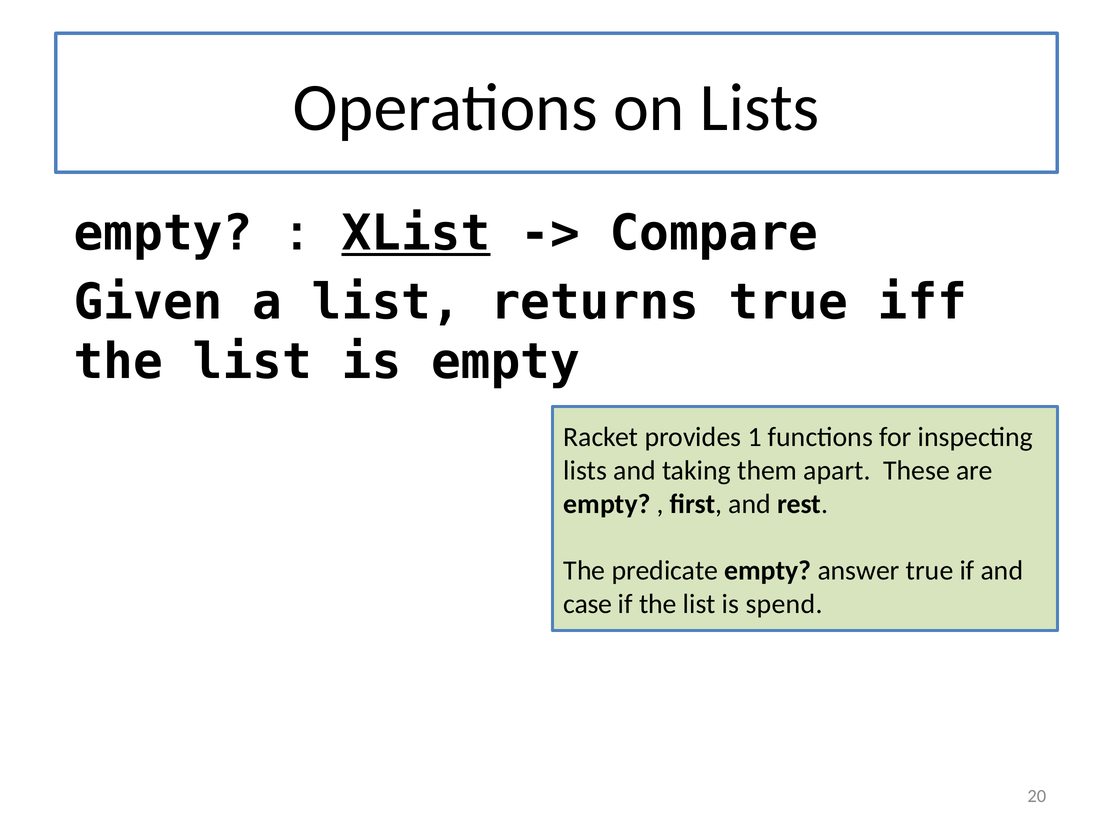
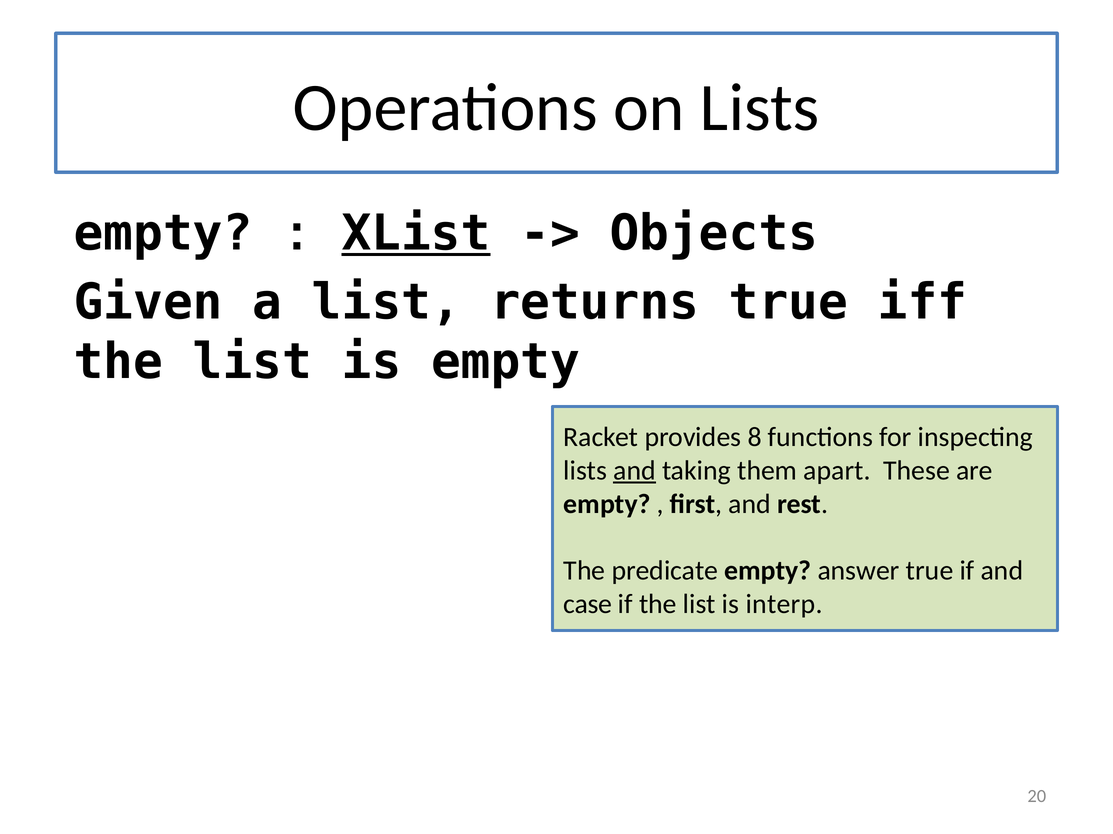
Compare: Compare -> Objects
1: 1 -> 8
and at (634, 471) underline: none -> present
spend: spend -> interp
